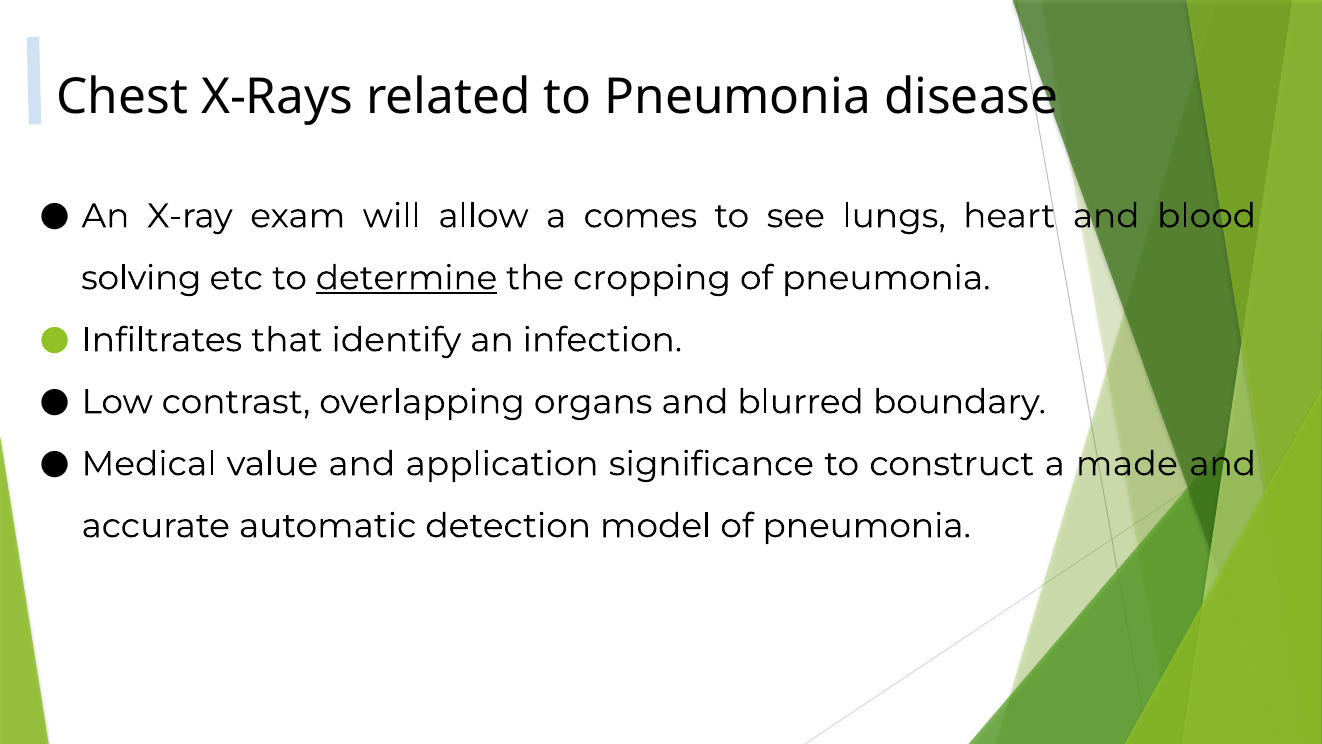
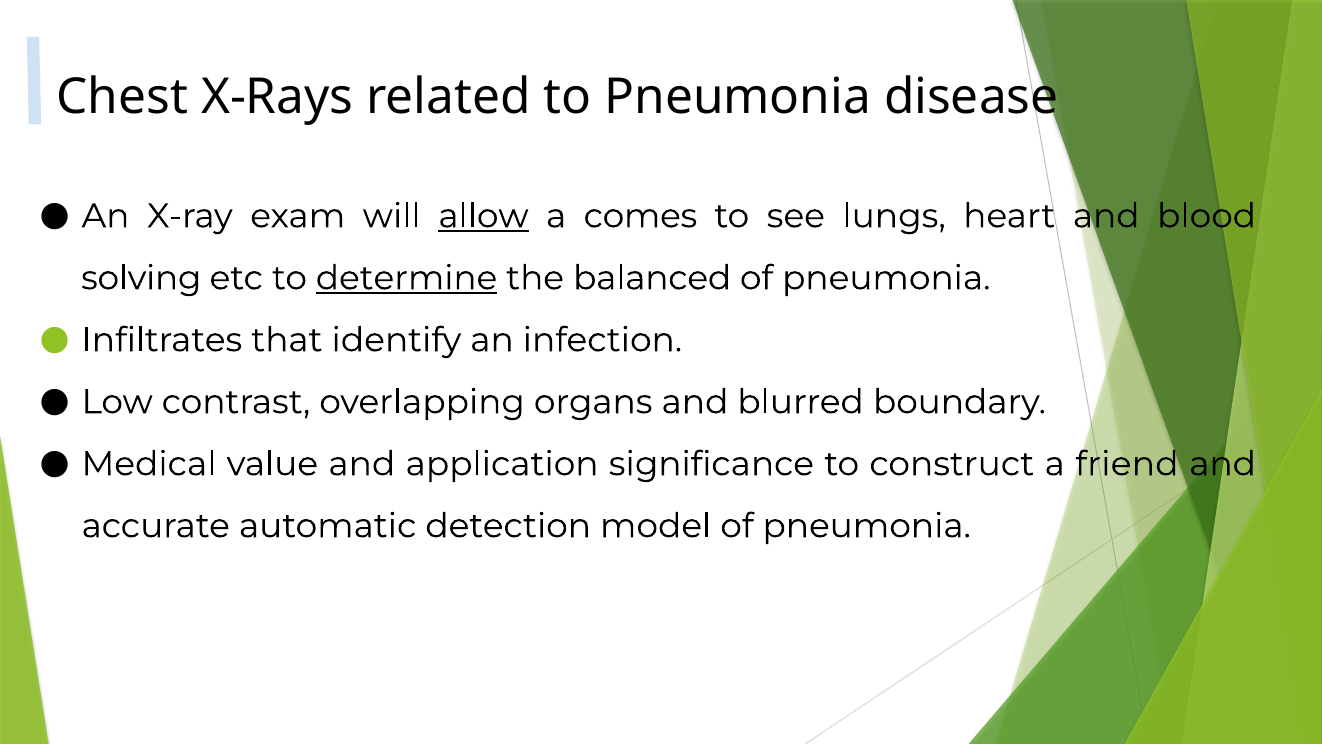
allow underline: none -> present
cropping: cropping -> balanced
made: made -> friend
